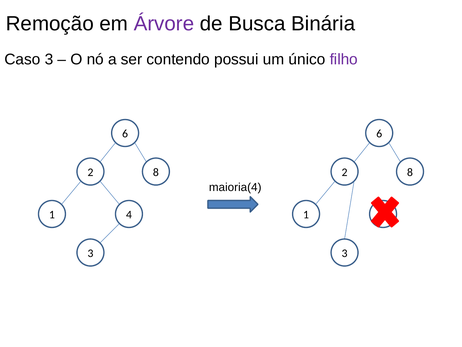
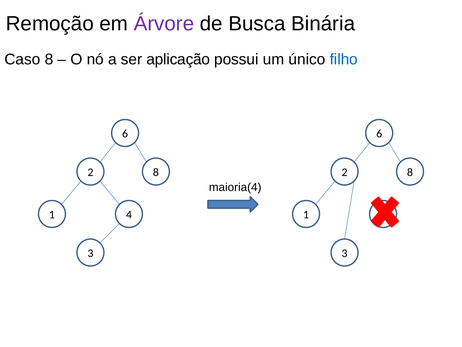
Caso 3: 3 -> 8
contendo: contendo -> aplicação
filho colour: purple -> blue
